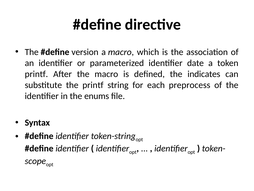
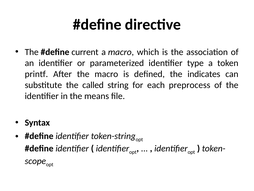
version: version -> current
date: date -> type
the printf: printf -> called
enums: enums -> means
